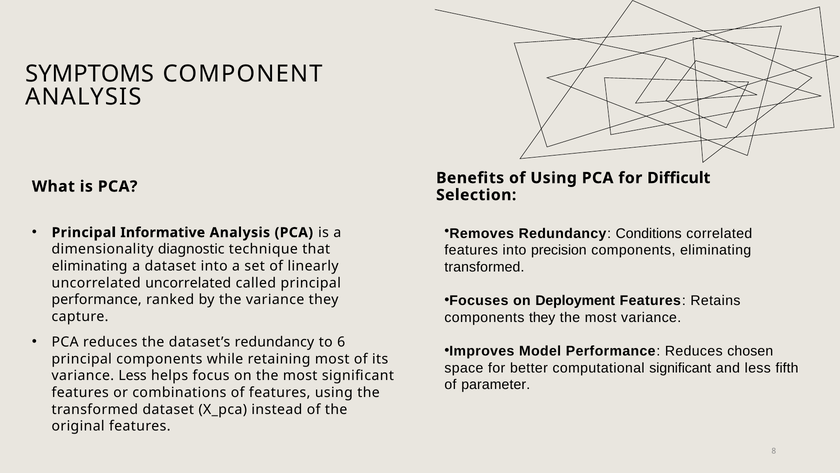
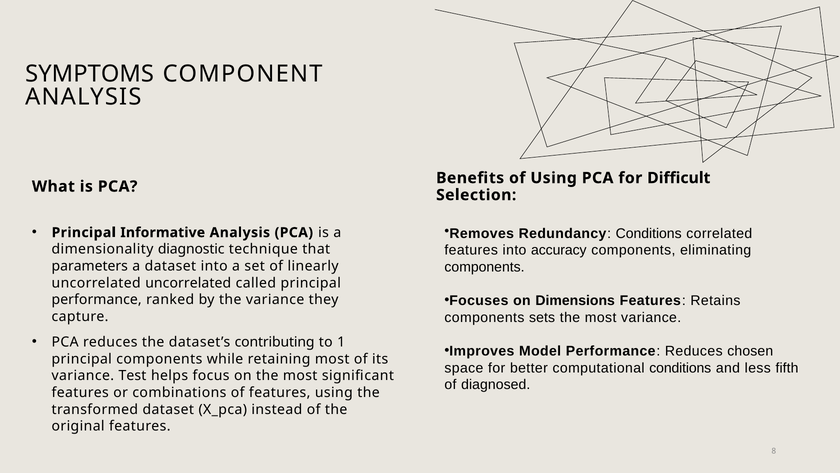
precision: precision -> accuracy
transformed at (484, 267): transformed -> components
eliminating at (90, 266): eliminating -> parameters
Deployment: Deployment -> Dimensions
components they: they -> sets
dataset’s redundancy: redundancy -> contributing
6: 6 -> 1
computational significant: significant -> conditions
variance Less: Less -> Test
parameter: parameter -> diagnosed
